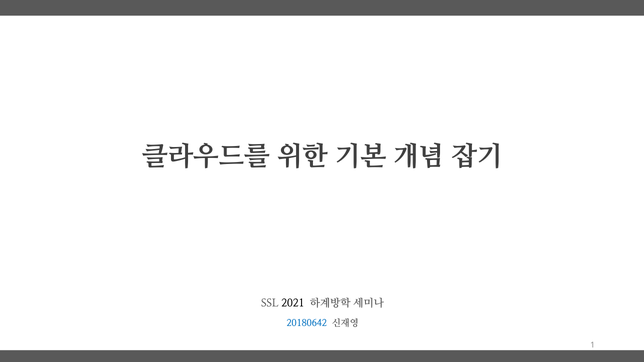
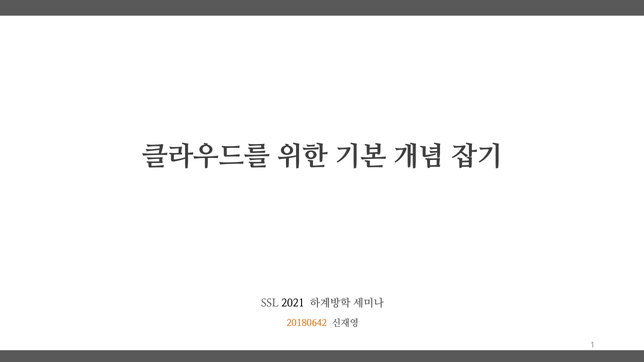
20180642 colour: blue -> orange
